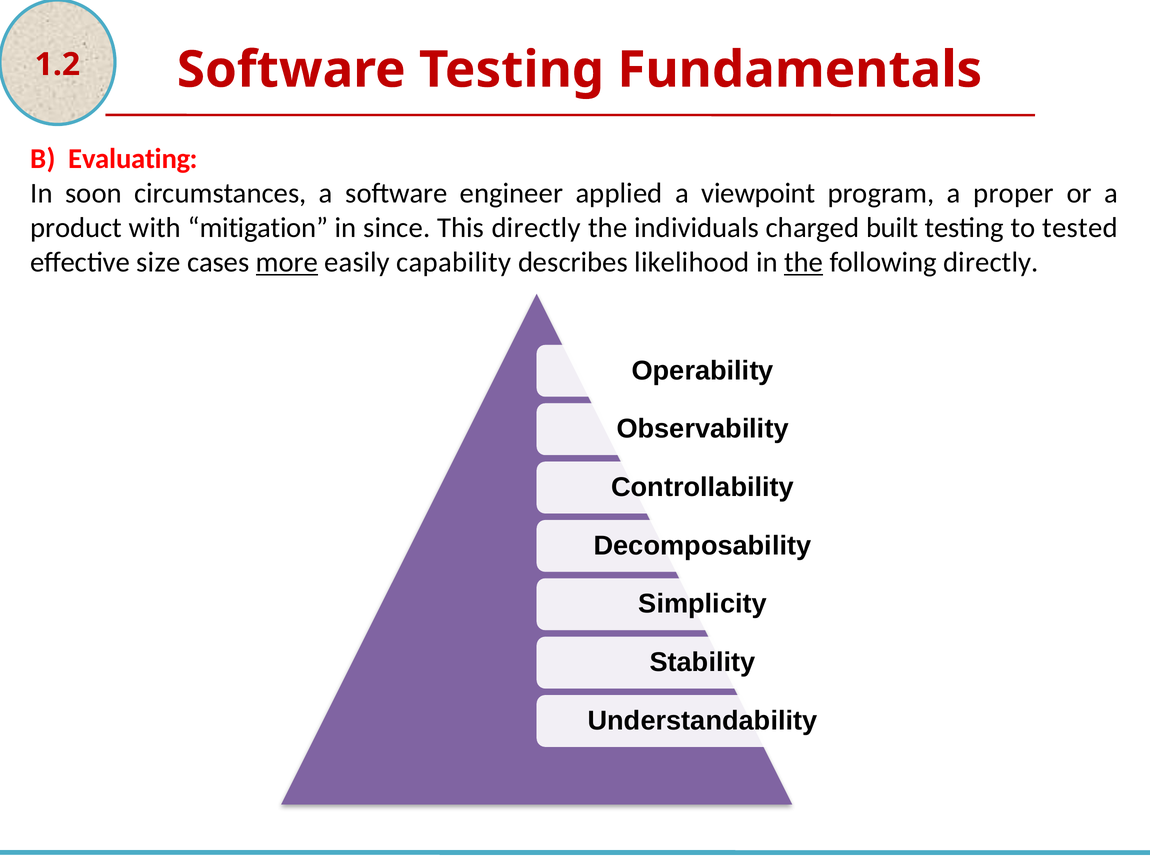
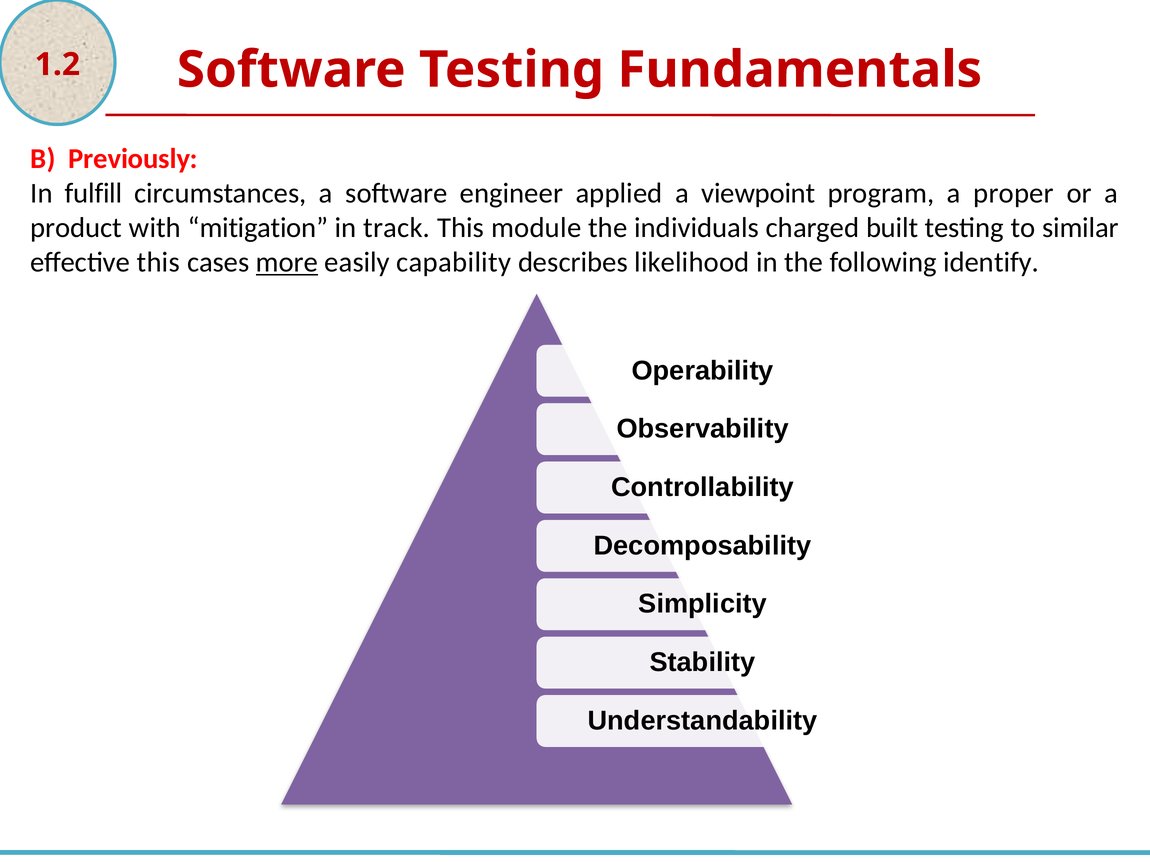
Evaluating: Evaluating -> Previously
soon: soon -> fulfill
since: since -> track
This directly: directly -> module
tested: tested -> similar
effective size: size -> this
the at (804, 263) underline: present -> none
following directly: directly -> identify
